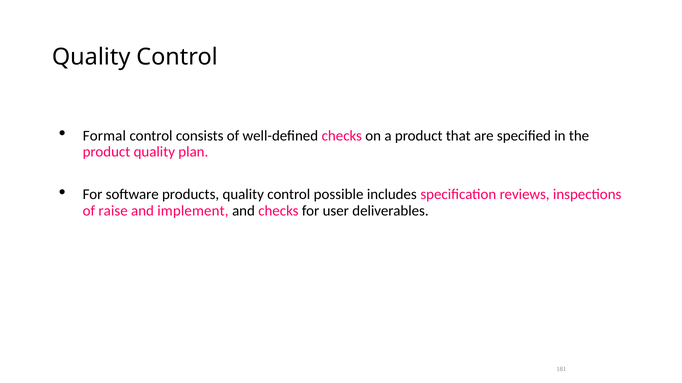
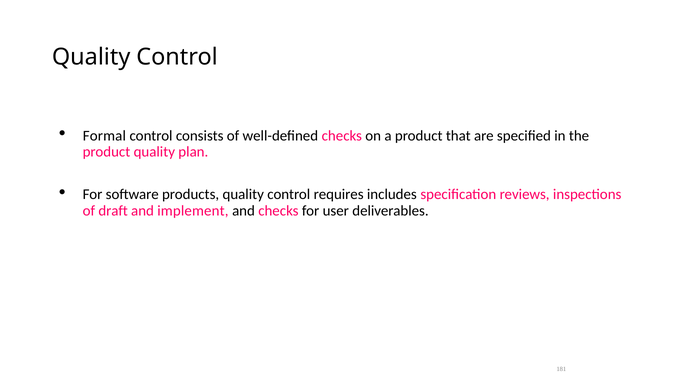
possible: possible -> requires
raise: raise -> draft
